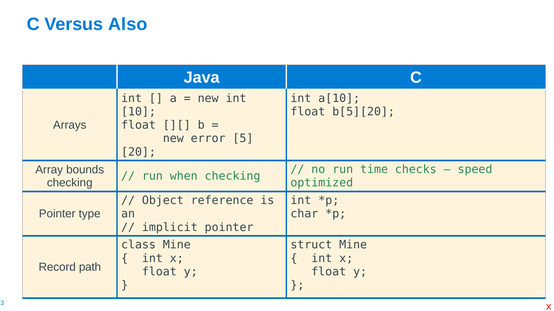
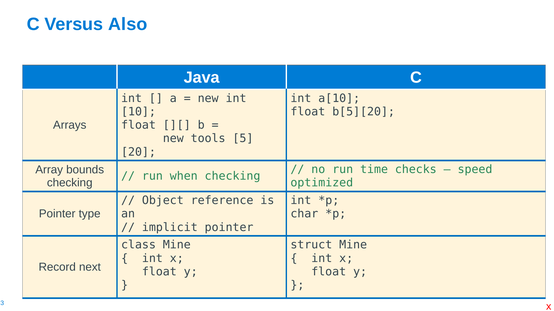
error: error -> tools
path: path -> next
